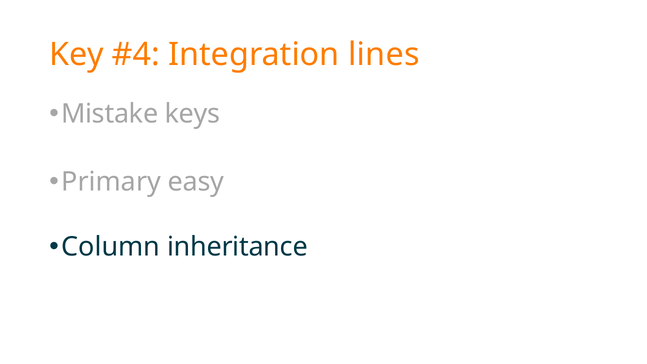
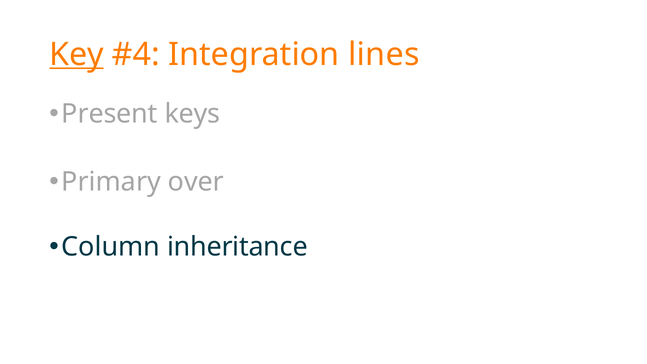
Key underline: none -> present
Mistake: Mistake -> Present
easy: easy -> over
